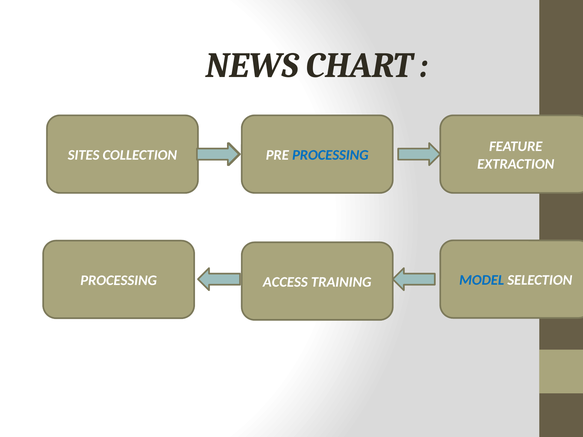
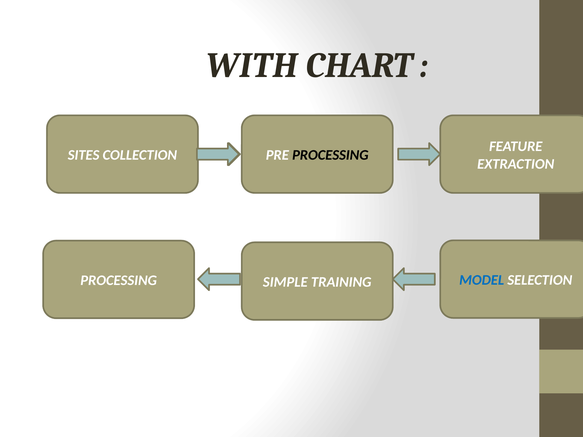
NEWS: NEWS -> WITH
PROCESSING at (330, 155) colour: blue -> black
ACCESS: ACCESS -> SIMPLE
